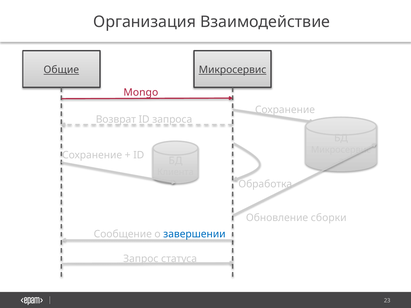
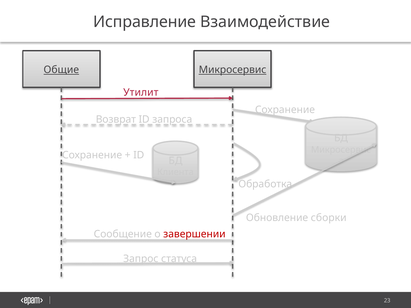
Организация: Организация -> Исправление
Mongo: Mongo -> Утилит
завершении colour: blue -> red
